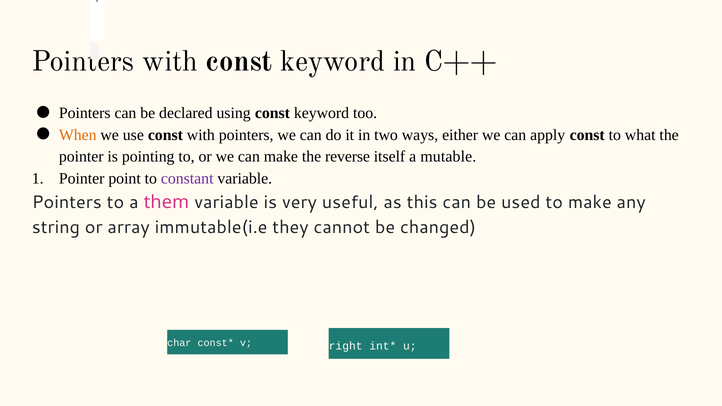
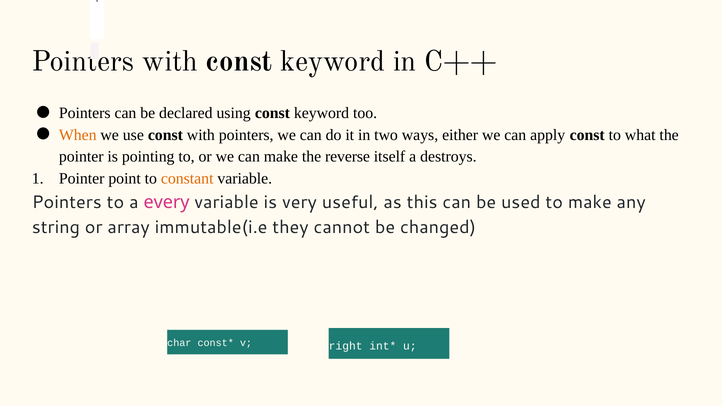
mutable: mutable -> destroys
constant colour: purple -> orange
them: them -> every
